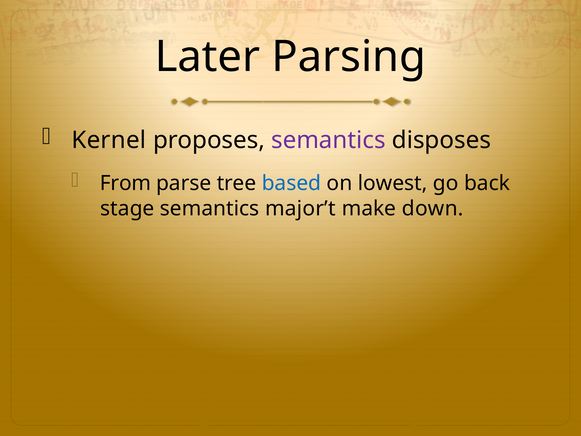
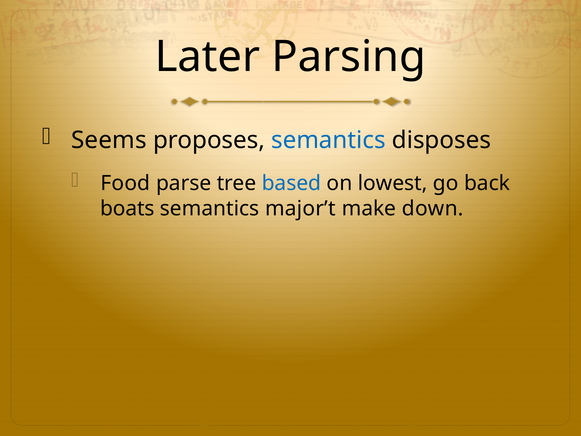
Kernel: Kernel -> Seems
semantics at (328, 140) colour: purple -> blue
From: From -> Food
stage: stage -> boats
